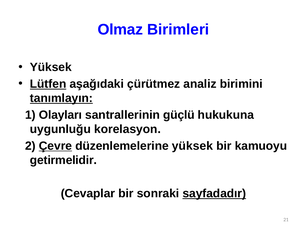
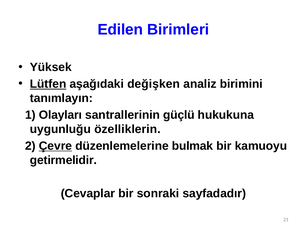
Olmaz: Olmaz -> Edilen
çürütmez: çürütmez -> değişken
tanımlayın underline: present -> none
korelasyon: korelasyon -> özelliklerin
düzenlemelerine yüksek: yüksek -> bulmak
sayfadadır underline: present -> none
